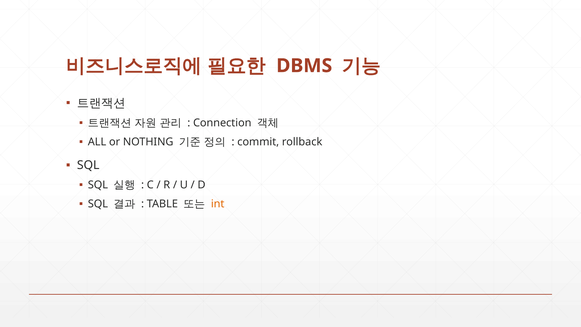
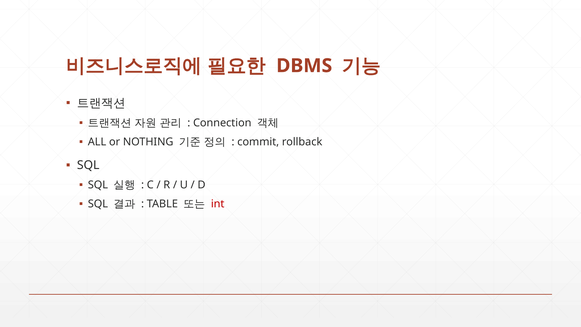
int colour: orange -> red
